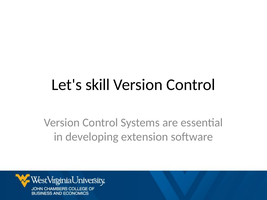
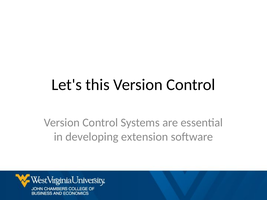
skill: skill -> this
